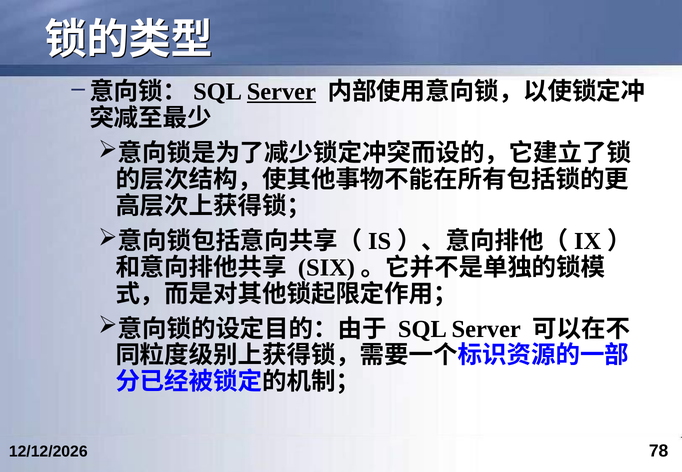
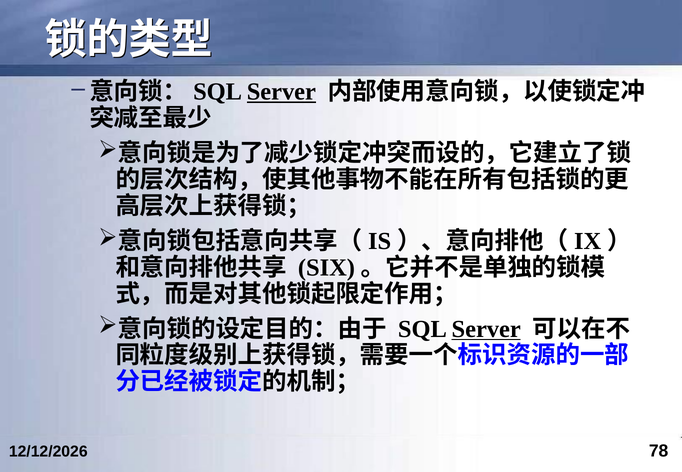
Server at (486, 329) underline: none -> present
